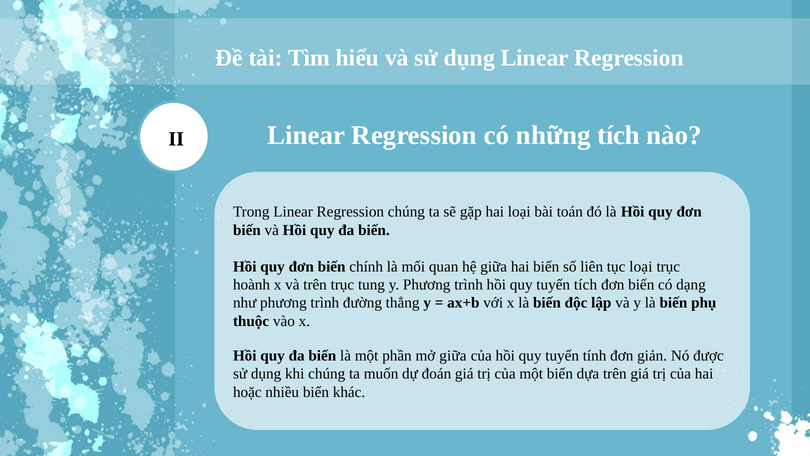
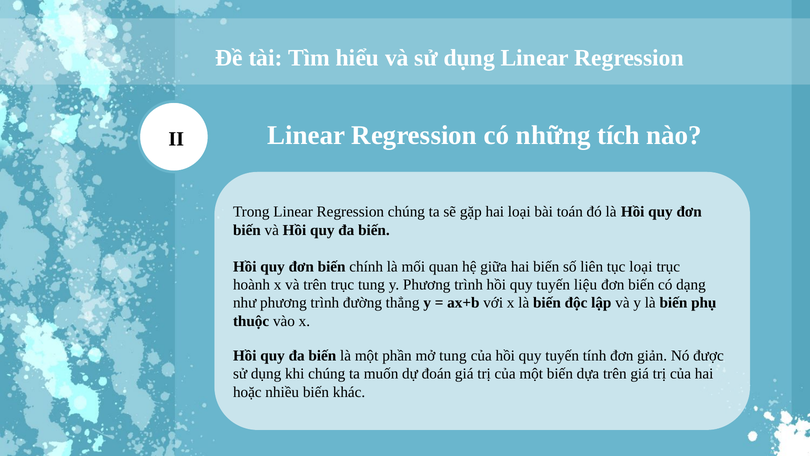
tuyến tích: tích -> liệu
mở giữa: giữa -> tung
